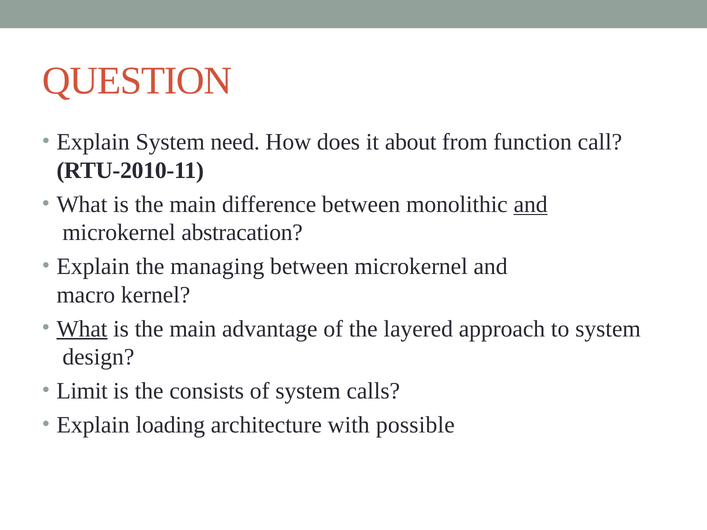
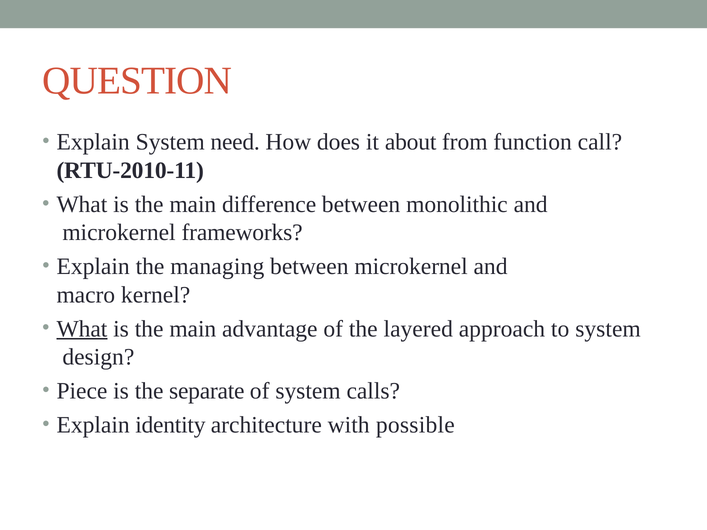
and at (531, 204) underline: present -> none
abstracation: abstracation -> frameworks
Limit: Limit -> Piece
consists: consists -> separate
loading: loading -> identity
